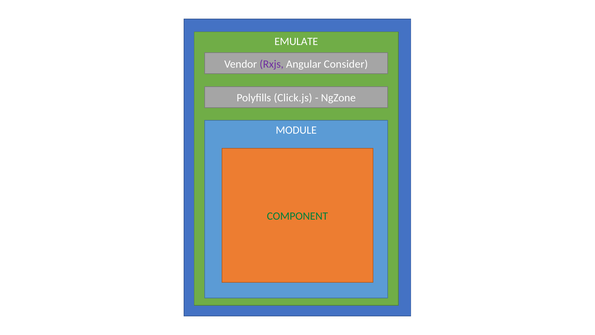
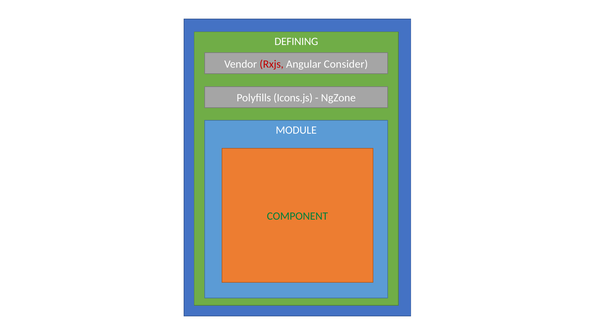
EMULATE: EMULATE -> DEFINING
Rxjs colour: purple -> red
Click.js: Click.js -> Icons.js
